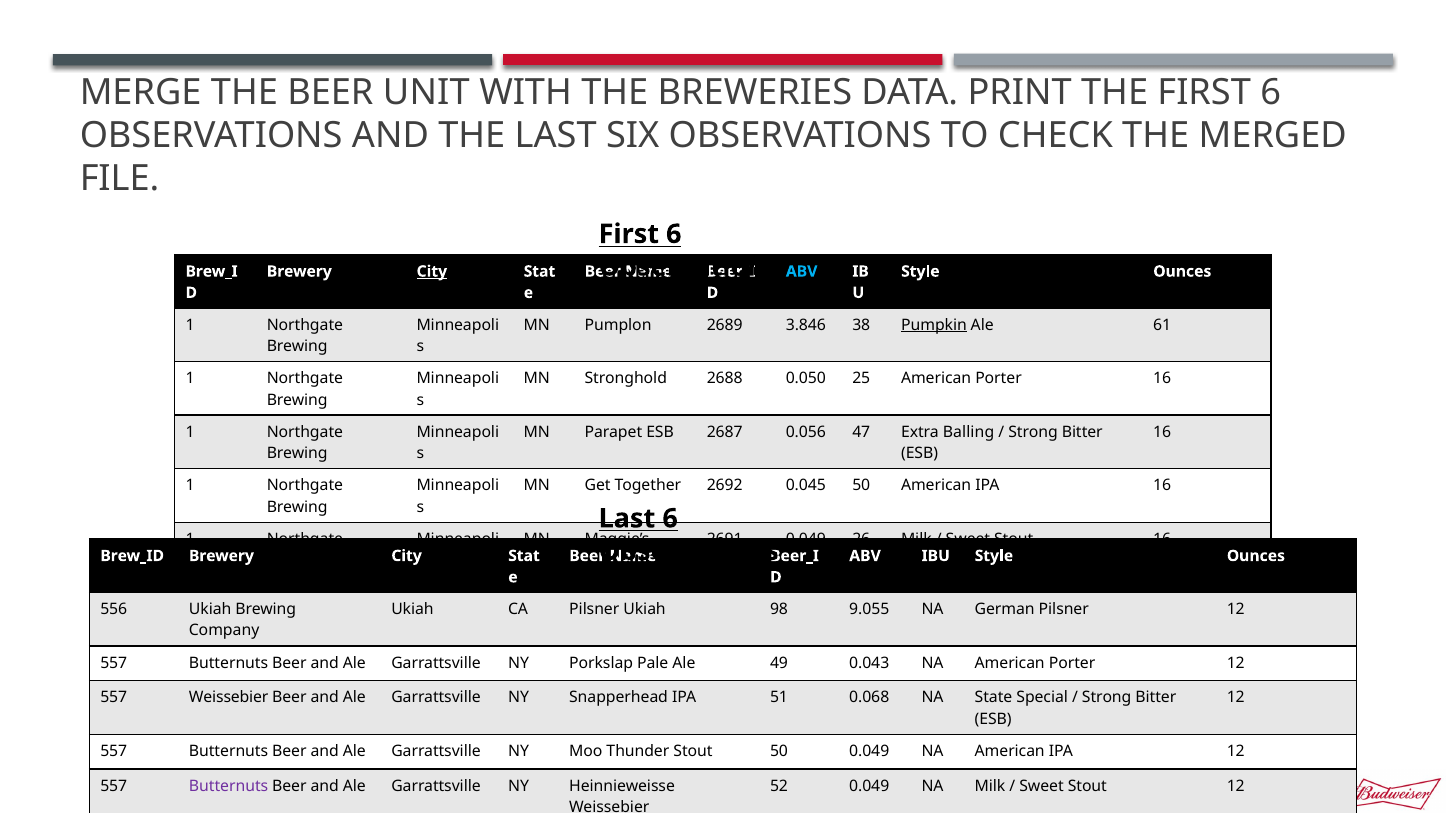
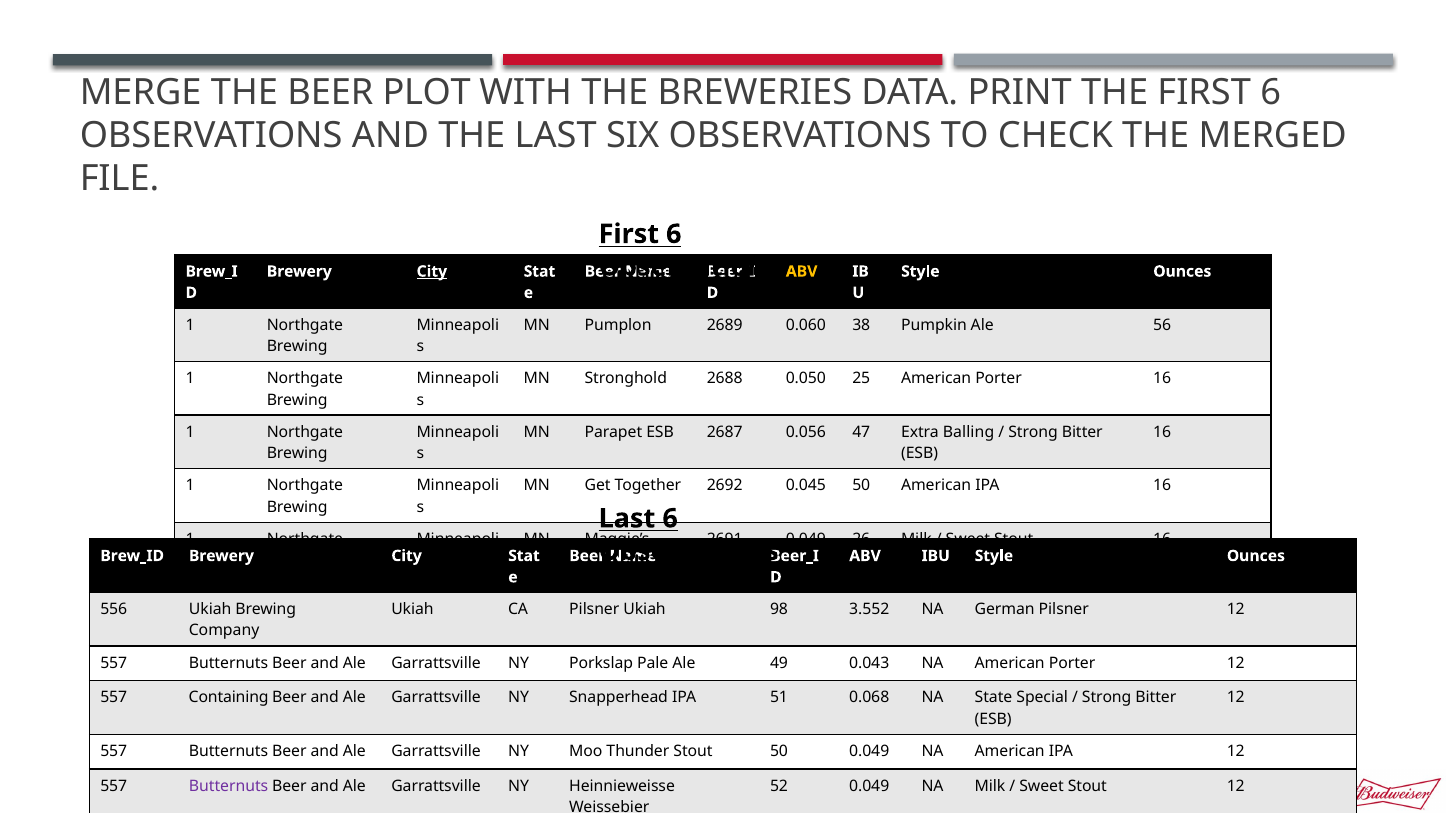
UNIT: UNIT -> PLOT
ABV at (802, 272) colour: light blue -> yellow
3.846: 3.846 -> 0.060
Pumpkin underline: present -> none
61: 61 -> 56
9.055: 9.055 -> 3.552
557 Weissebier: Weissebier -> Containing
